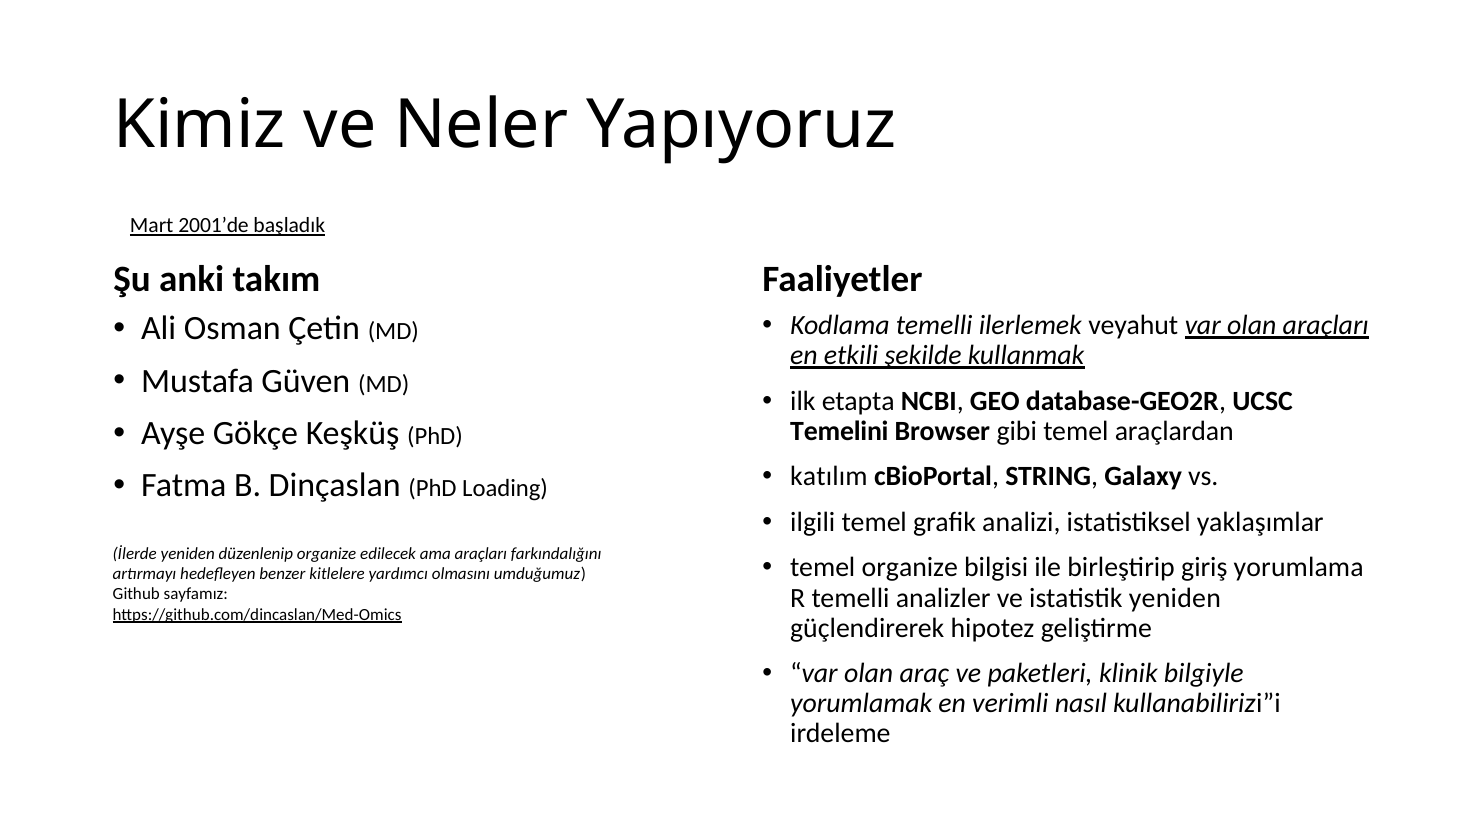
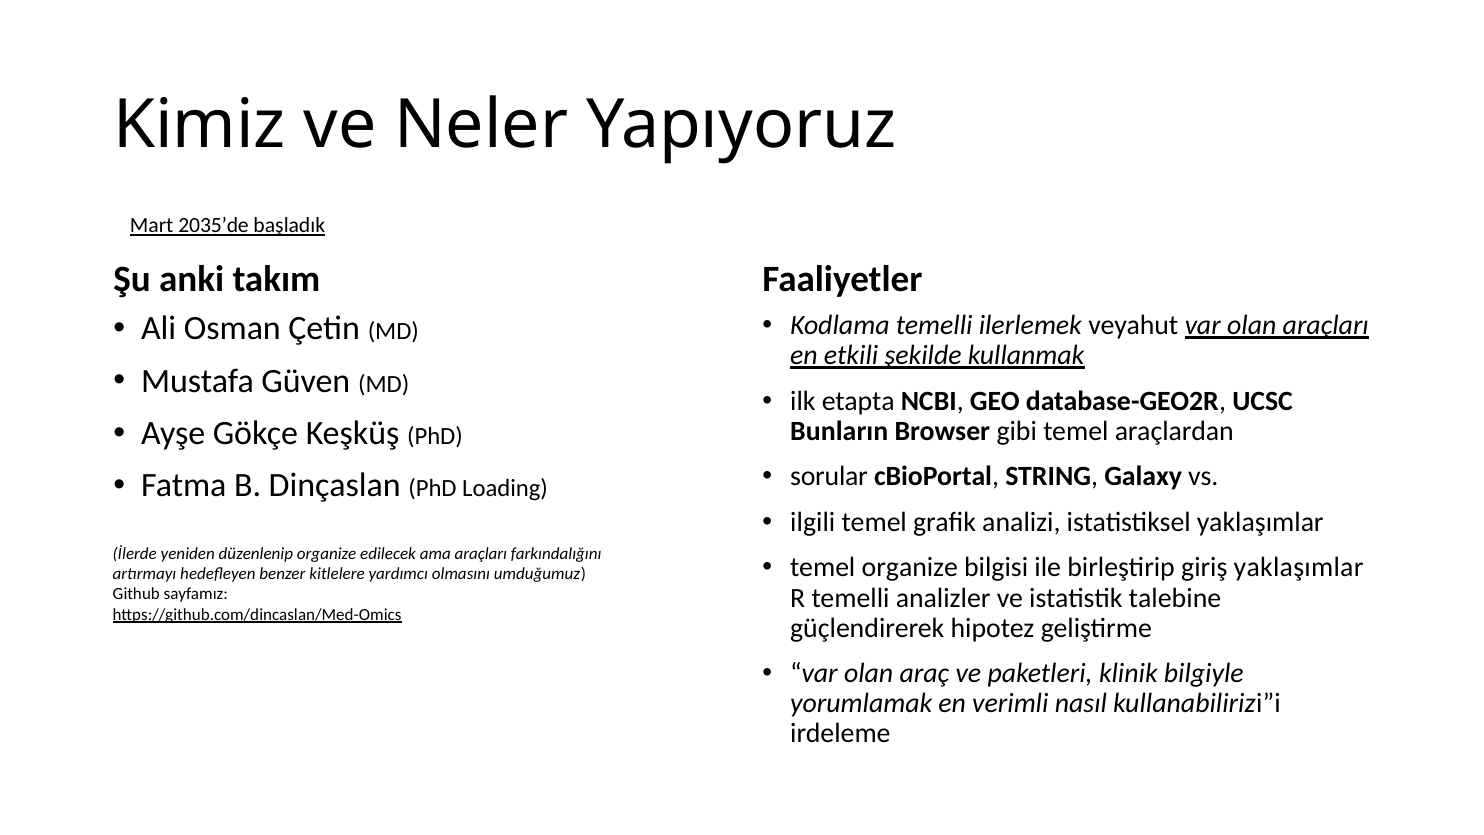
2001’de: 2001’de -> 2035’de
Temelini: Temelini -> Bunların
katılım: katılım -> sorular
giriş yorumlama: yorumlama -> yaklaşımlar
istatistik yeniden: yeniden -> talebine
